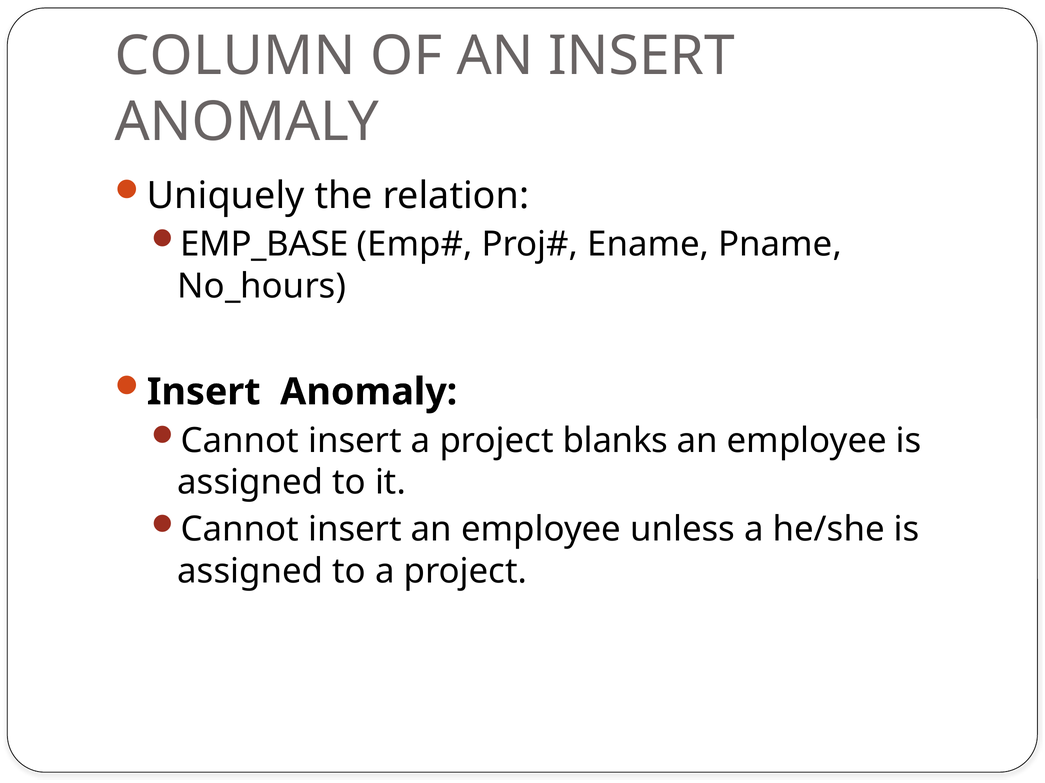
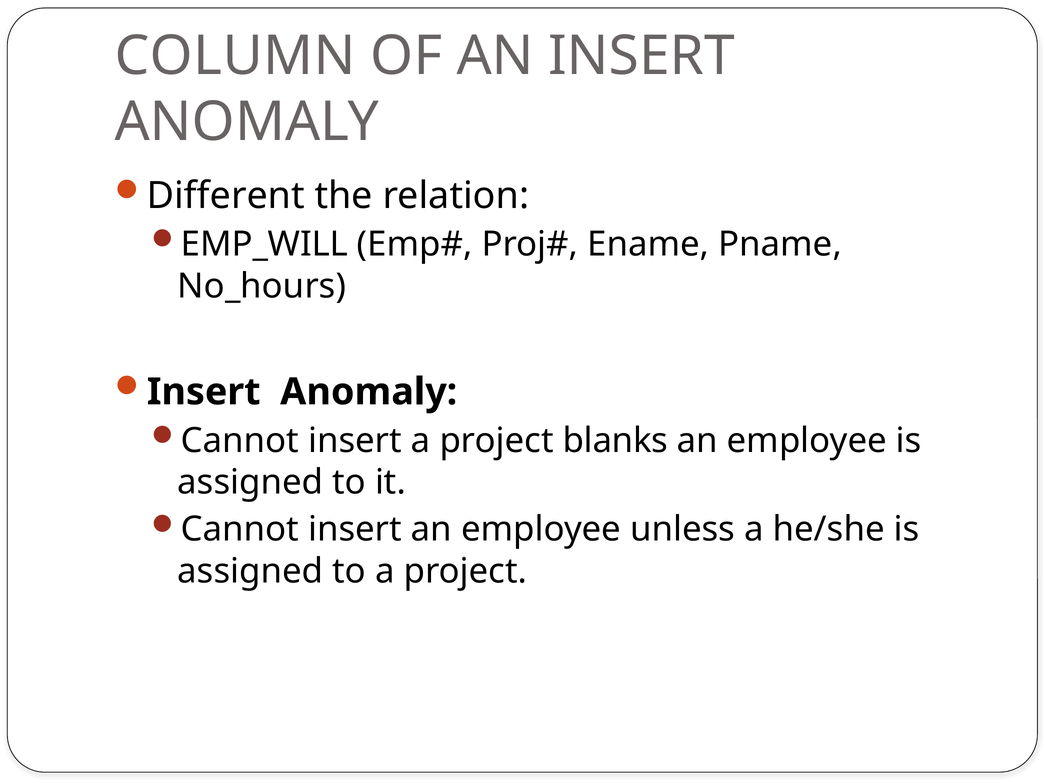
Uniquely: Uniquely -> Different
EMP_BASE: EMP_BASE -> EMP_WILL
